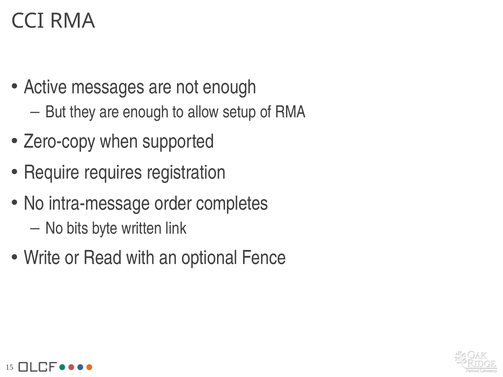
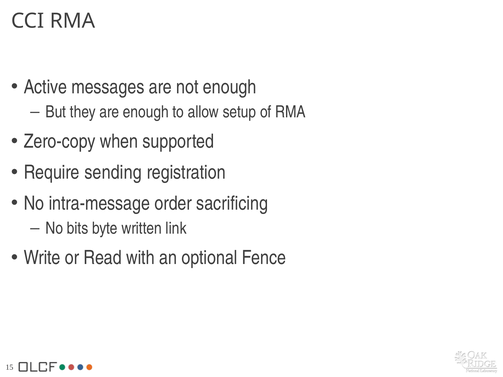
requires: requires -> sending
completes: completes -> sacrificing
